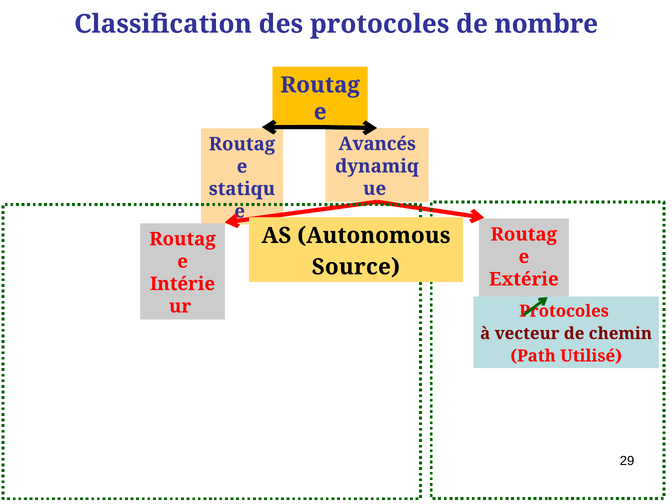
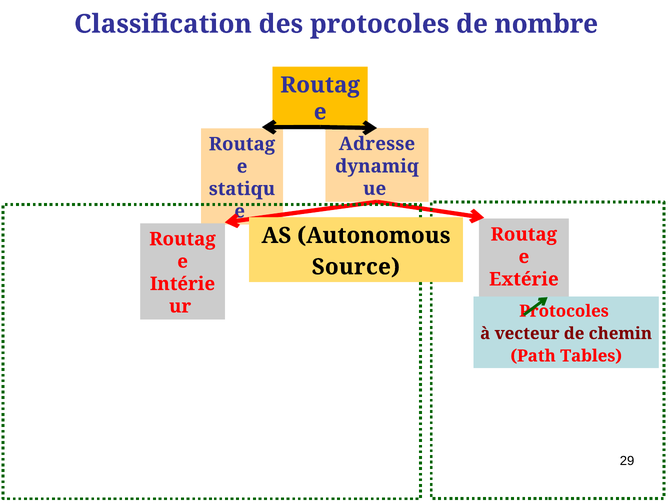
Avancés: Avancés -> Adresse
Utilisé: Utilisé -> Tables
